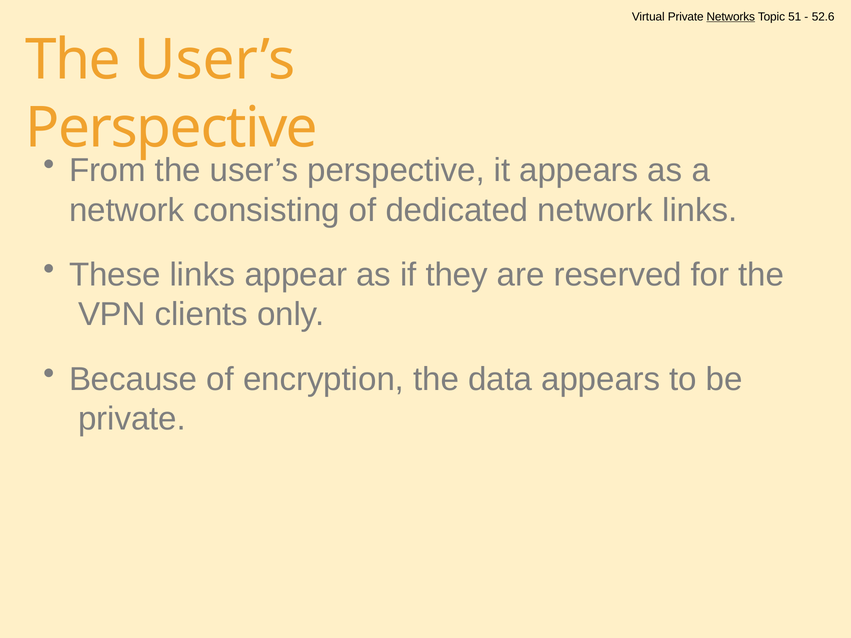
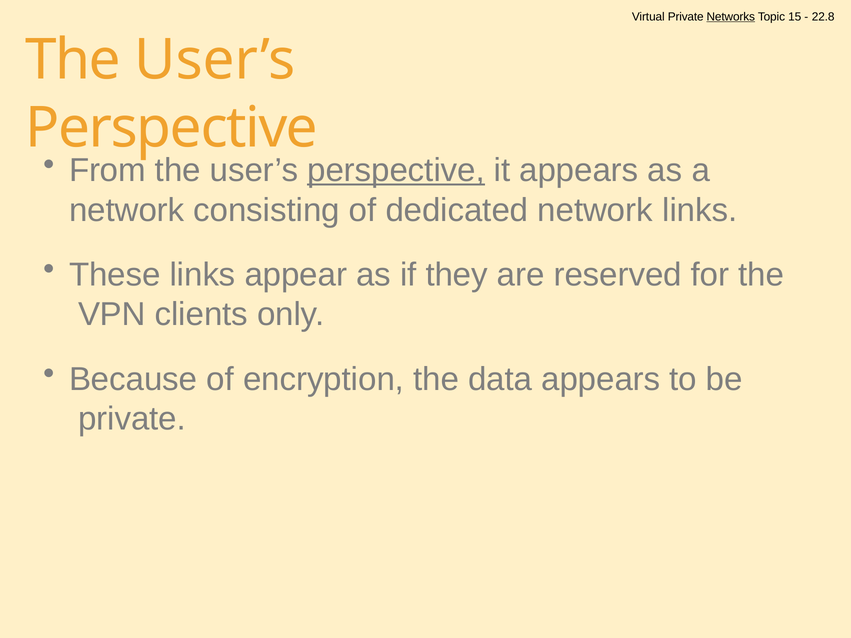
51: 51 -> 15
52.6: 52.6 -> 22.8
perspective at (396, 170) underline: none -> present
